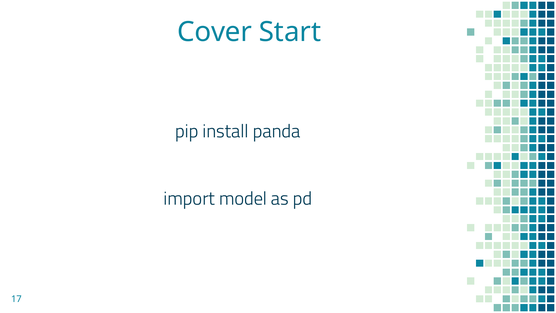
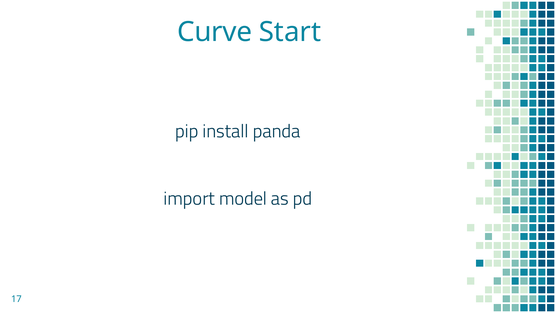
Cover: Cover -> Curve
